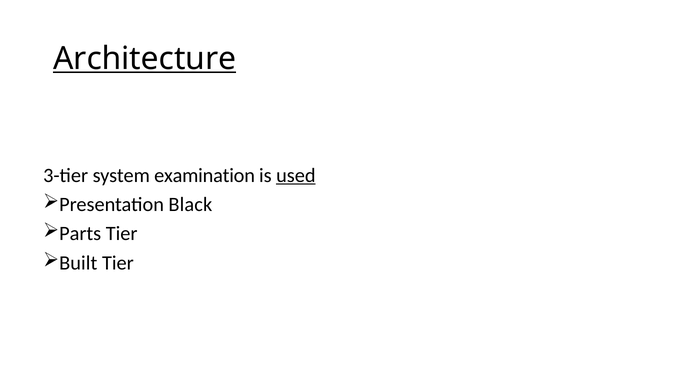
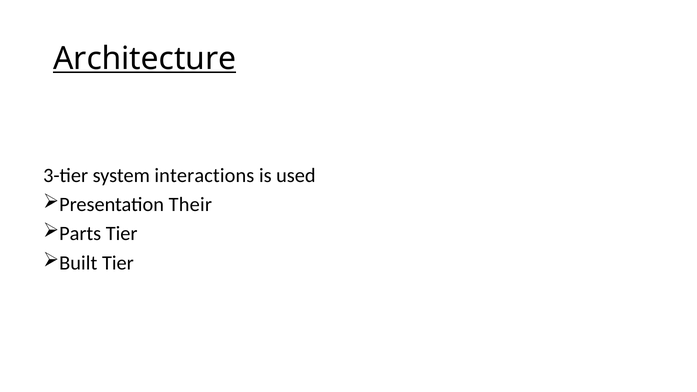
examination: examination -> interactions
used underline: present -> none
Black: Black -> Their
